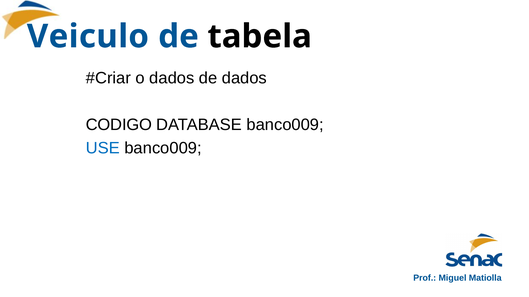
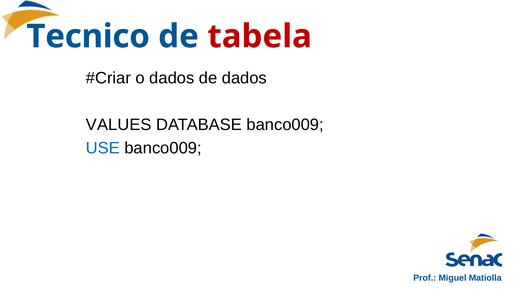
Veiculo: Veiculo -> Tecnico
tabela colour: black -> red
CODIGO: CODIGO -> VALUES
